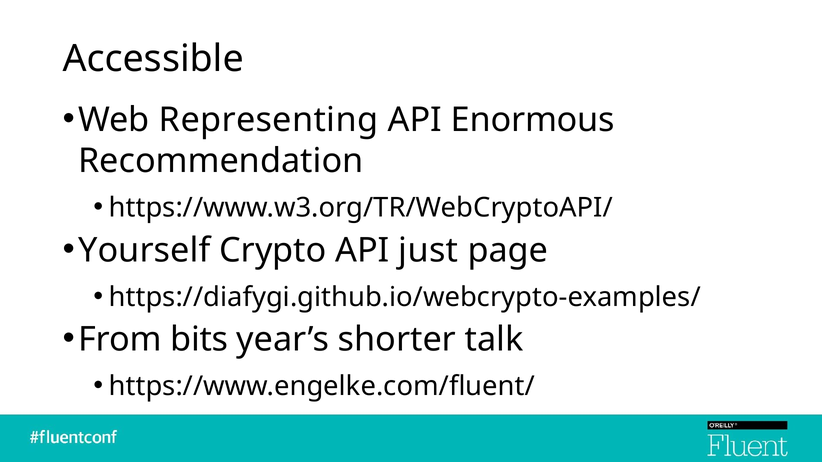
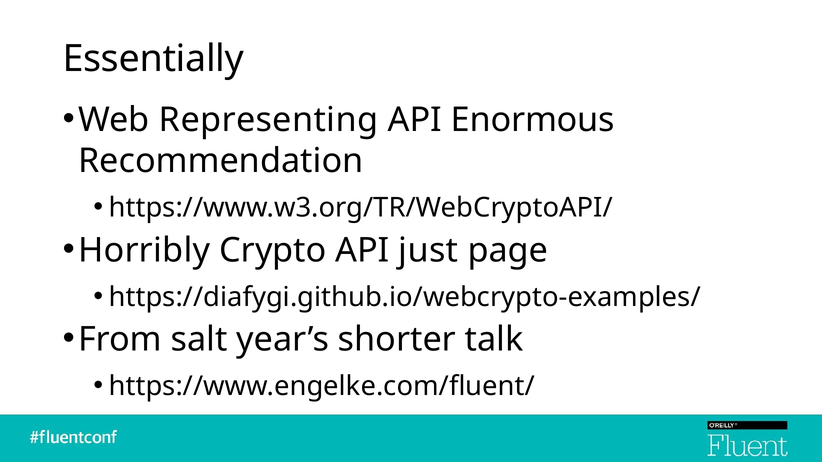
Accessible: Accessible -> Essentially
Yourself: Yourself -> Horribly
bits: bits -> salt
